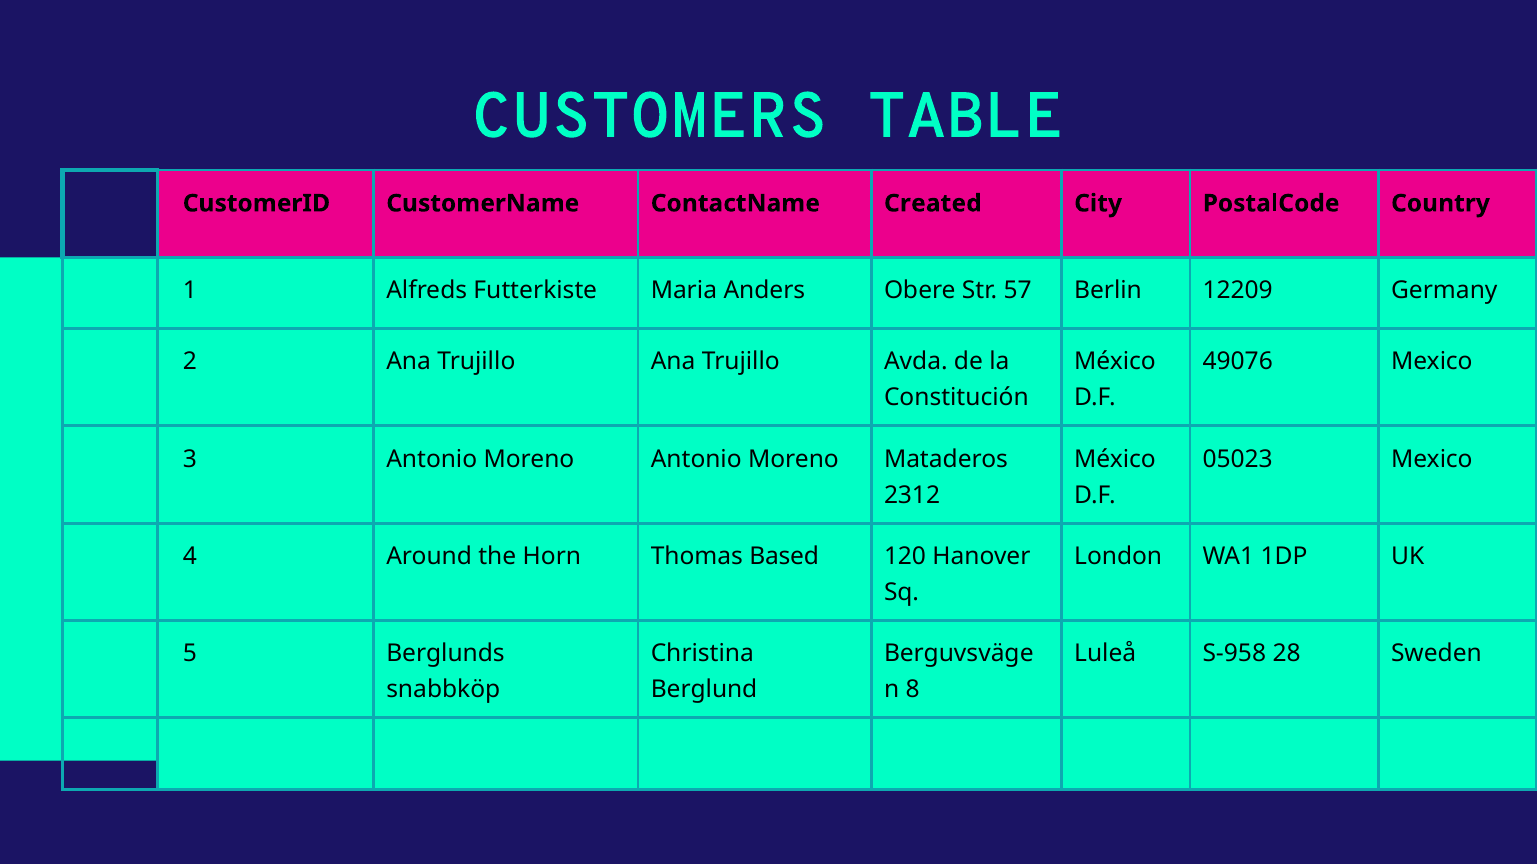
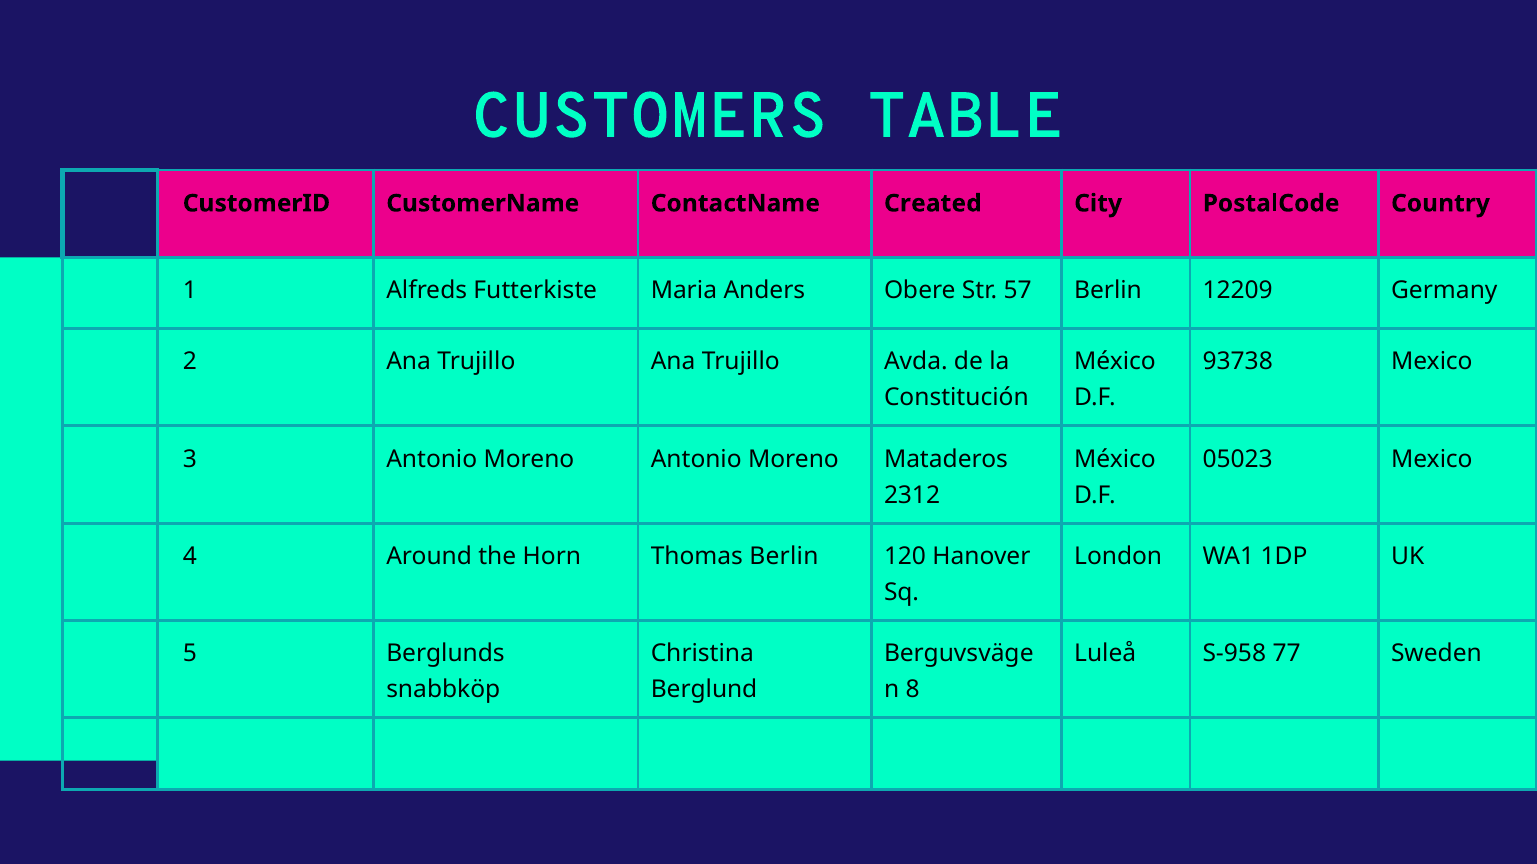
49076: 49076 -> 93738
Thomas Based: Based -> Berlin
28: 28 -> 77
